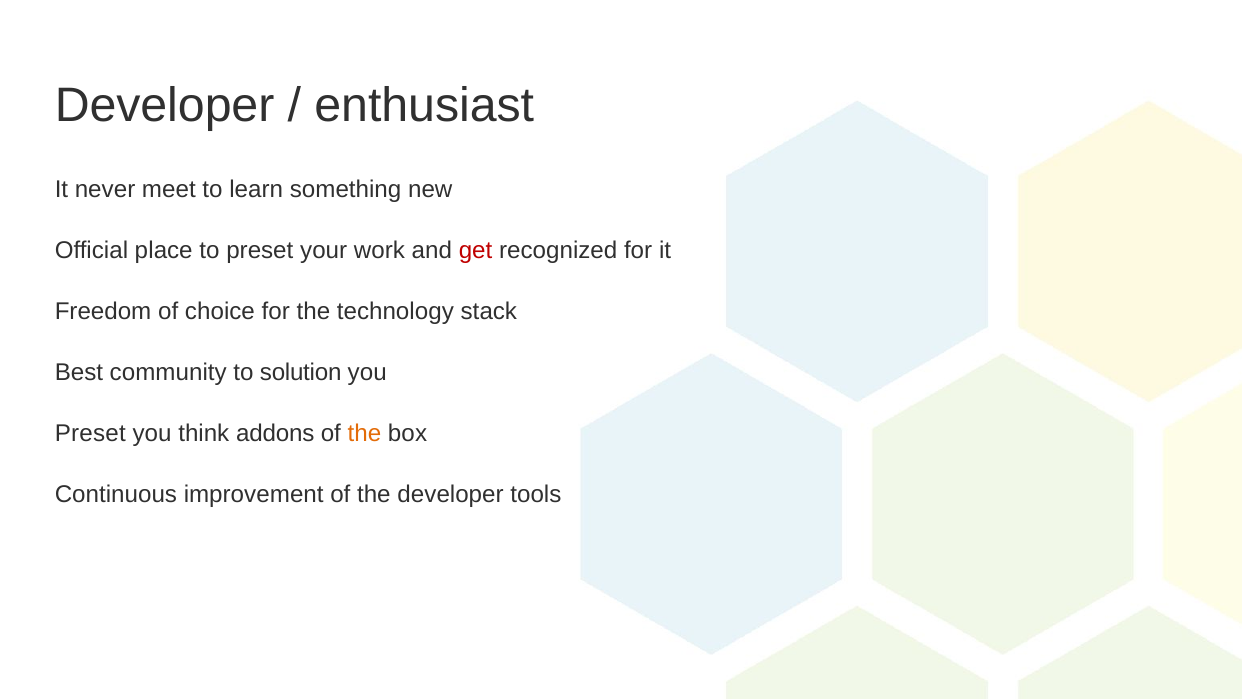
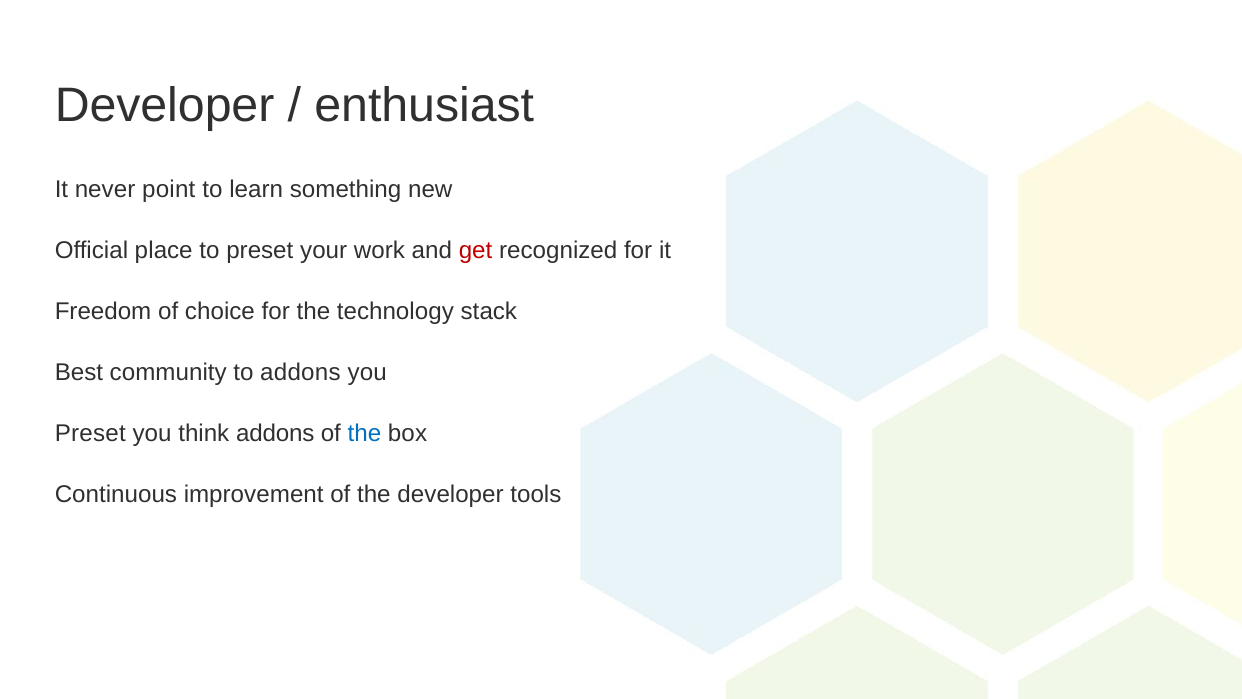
meet: meet -> point
to solution: solution -> addons
the at (364, 433) colour: orange -> blue
